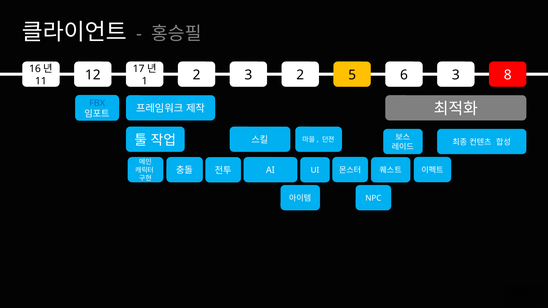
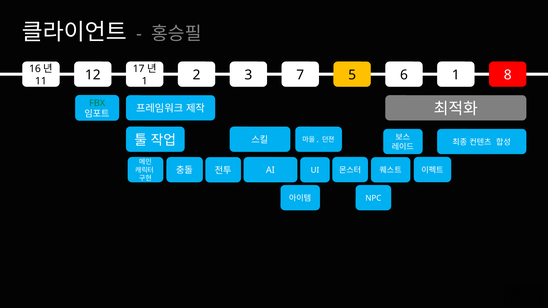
3 2: 2 -> 7
6 3: 3 -> 1
FBX colour: blue -> green
